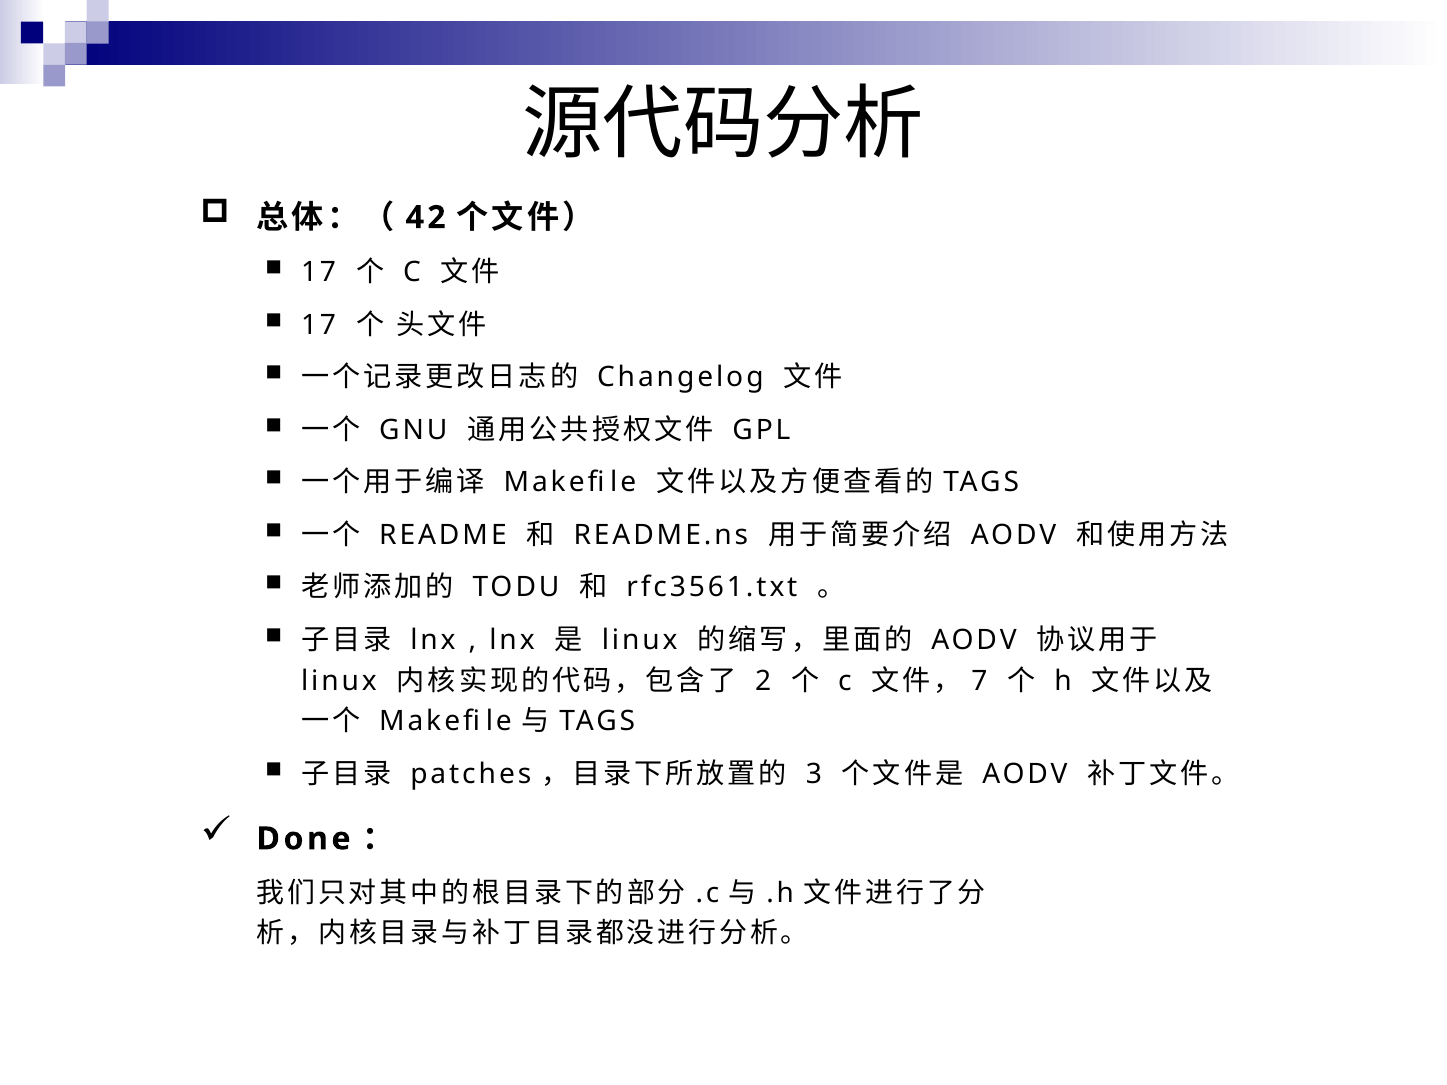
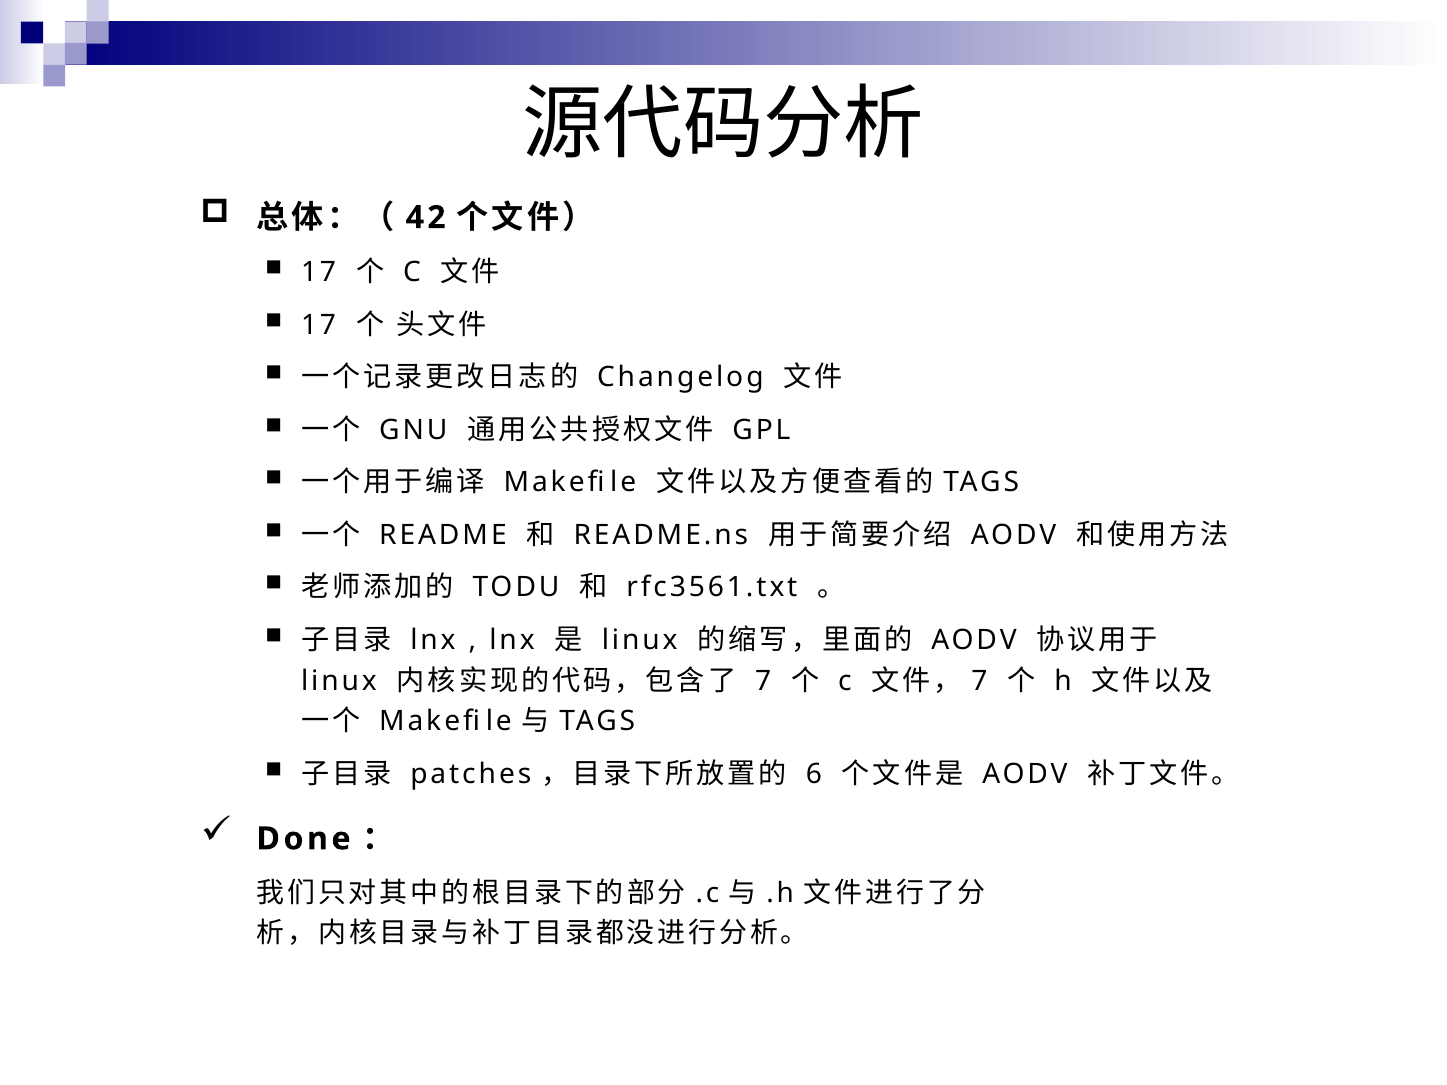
2 at (763, 681): 2 -> 7
3: 3 -> 6
